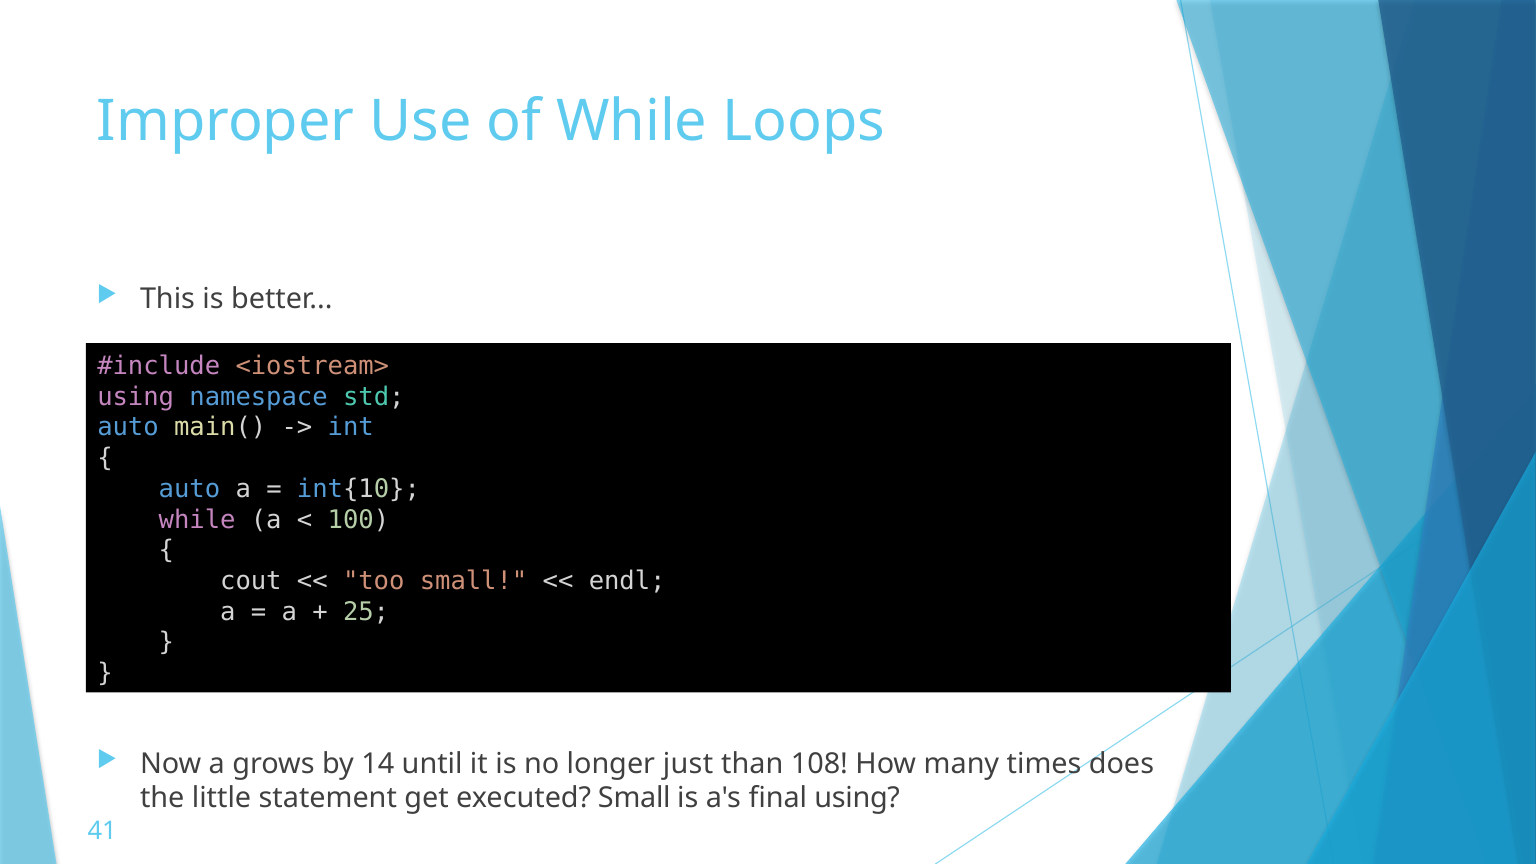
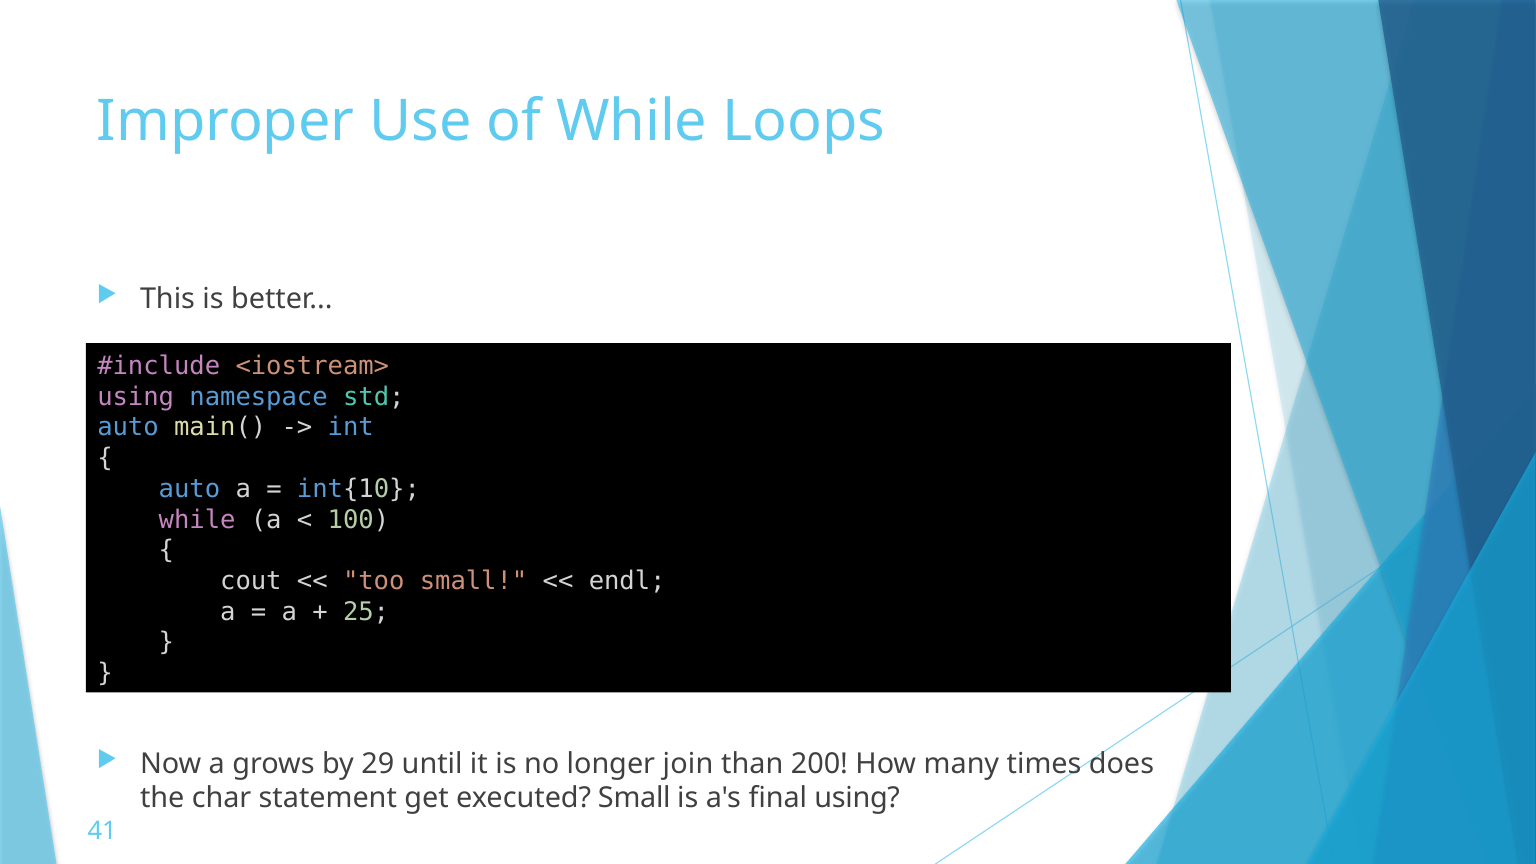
14: 14 -> 29
just: just -> join
108: 108 -> 200
little: little -> char
